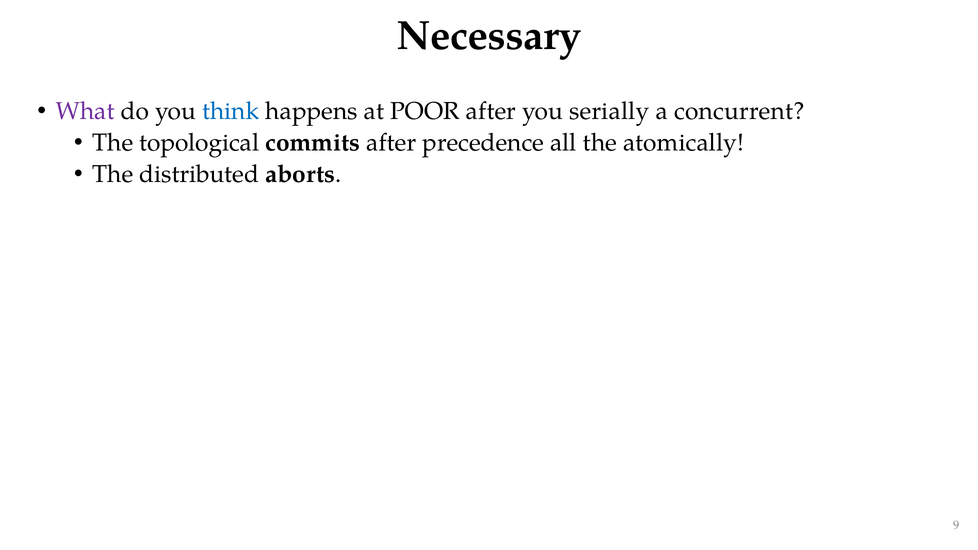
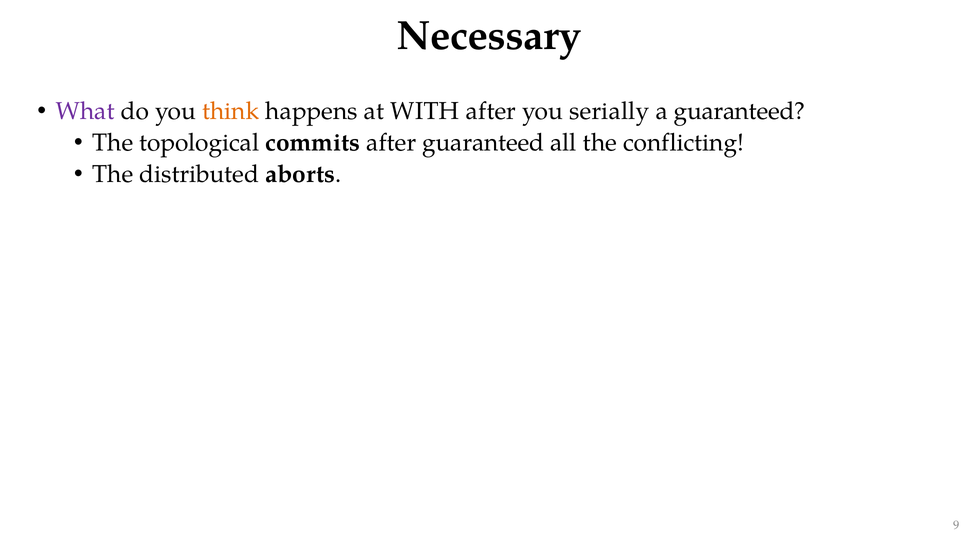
think colour: blue -> orange
POOR: POOR -> WITH
a concurrent: concurrent -> guaranteed
after precedence: precedence -> guaranteed
atomically: atomically -> conflicting
